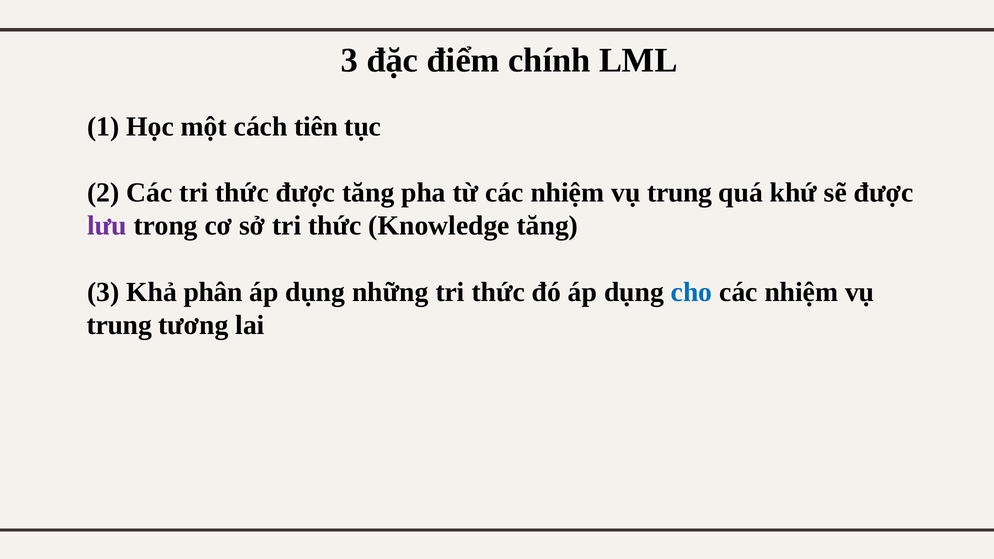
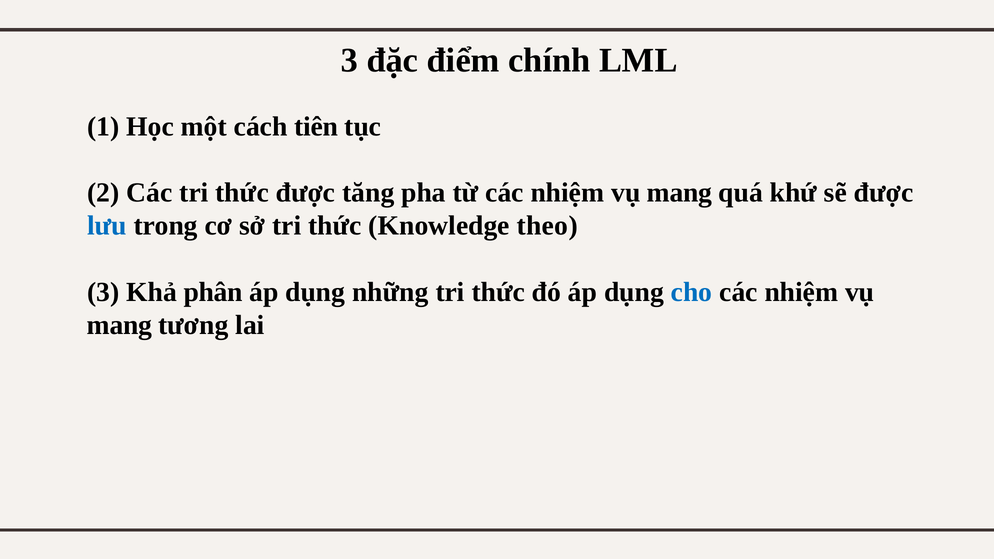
trung at (680, 193): trung -> mang
lưu colour: purple -> blue
Knowledge tăng: tăng -> theo
trung at (119, 325): trung -> mang
